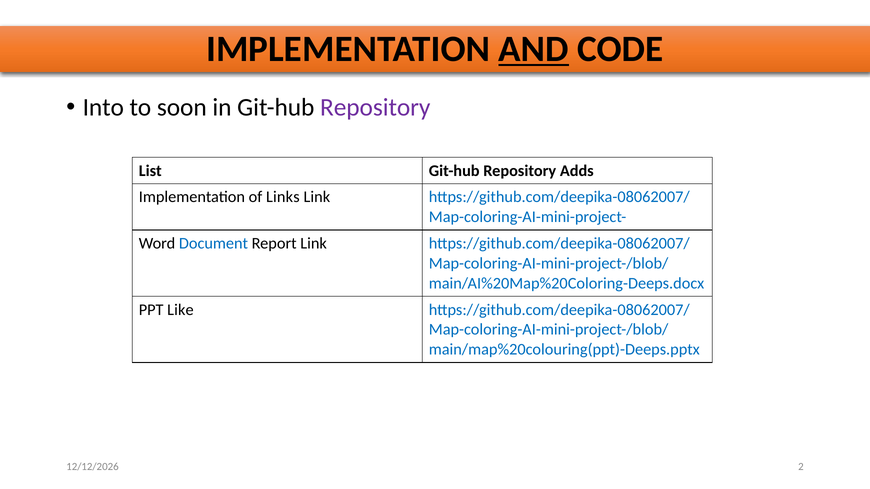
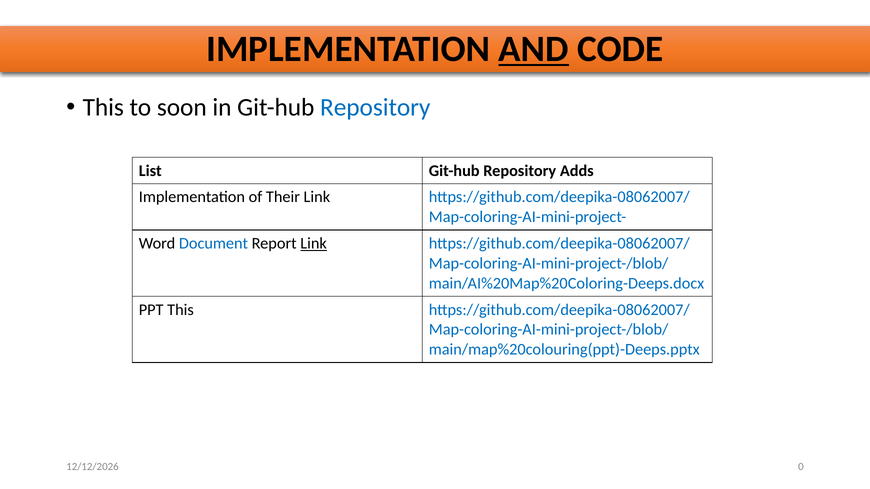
Into at (103, 107): Into -> This
Repository at (375, 107) colour: purple -> blue
Links: Links -> Their
Link at (314, 244) underline: none -> present
PPT Like: Like -> This
2: 2 -> 0
